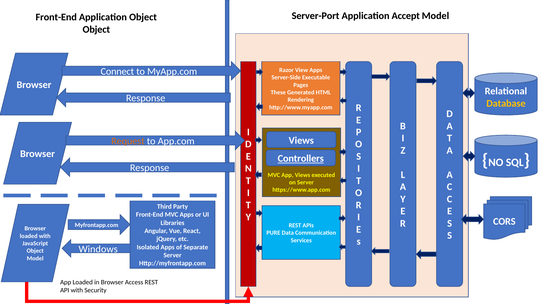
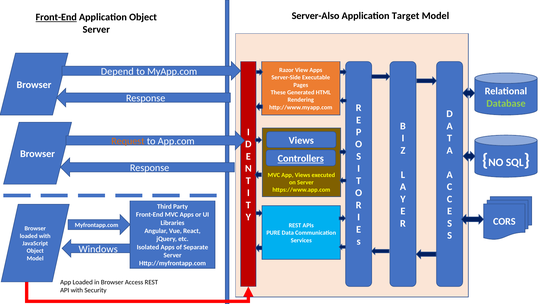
Server-Port: Server-Port -> Server-Also
Accept: Accept -> Target
Front-End at (56, 17) underline: none -> present
Object at (96, 29): Object -> Server
Connect: Connect -> Depend
Database colour: yellow -> light green
